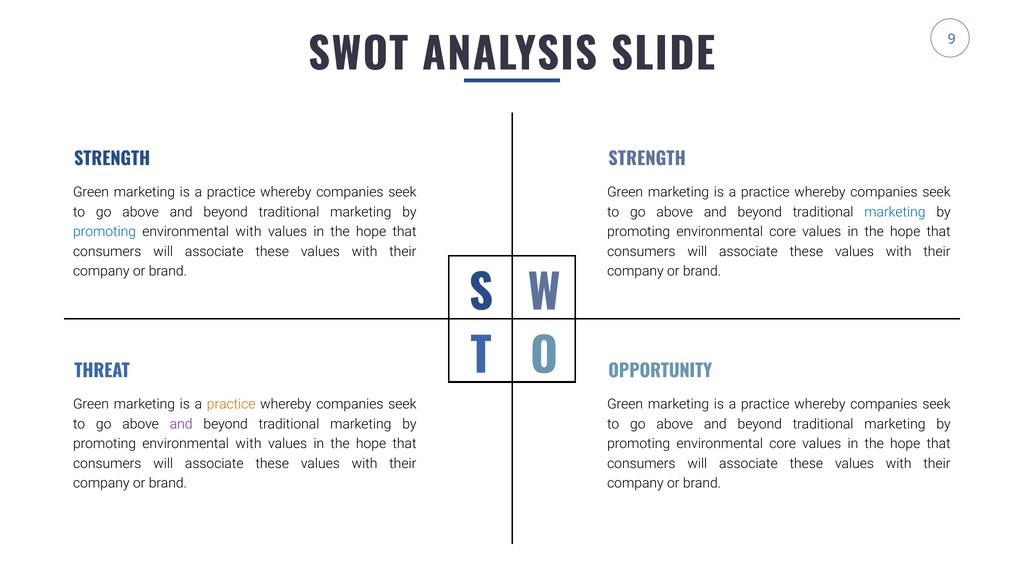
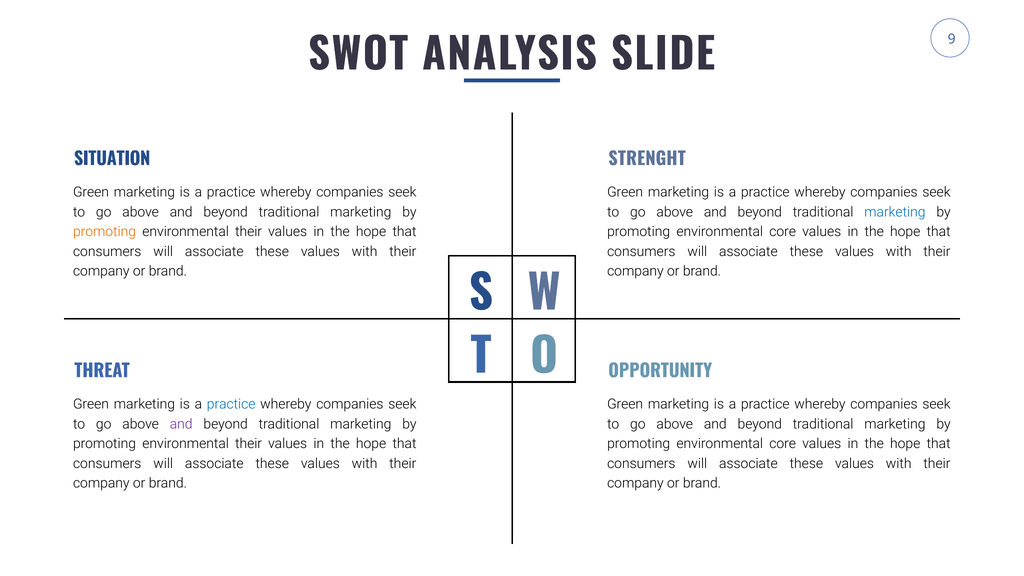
STRENGTH at (112, 159): STRENGTH -> SITUATION
STRENGTH at (647, 159): STRENGTH -> STRENGHT
promoting at (104, 232) colour: blue -> orange
with at (248, 232): with -> their
practice at (231, 405) colour: orange -> blue
with at (248, 444): with -> their
